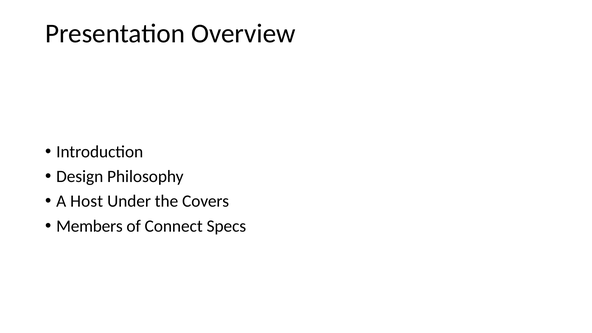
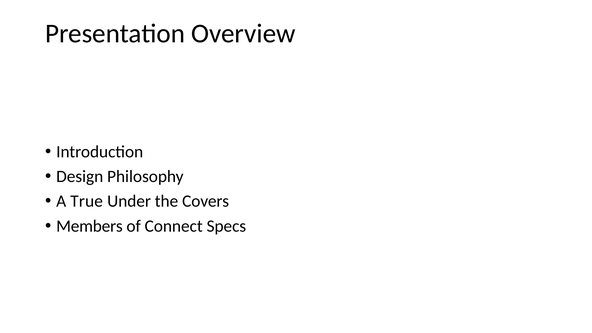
Host: Host -> True
